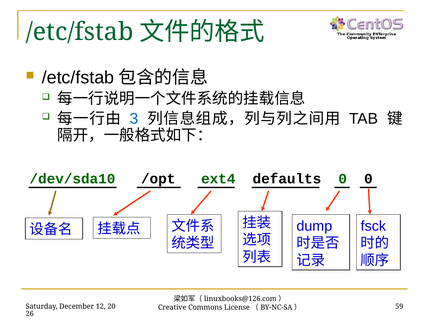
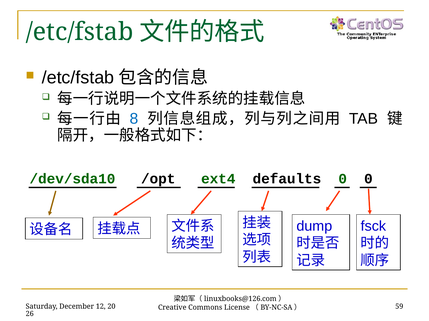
3: 3 -> 8
